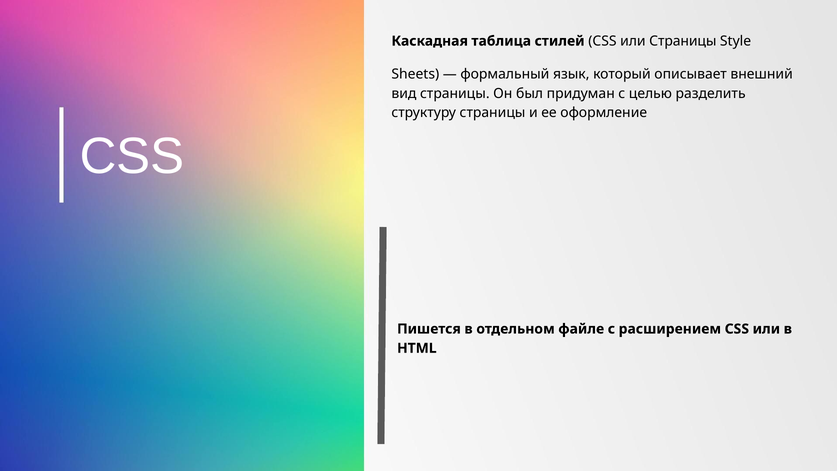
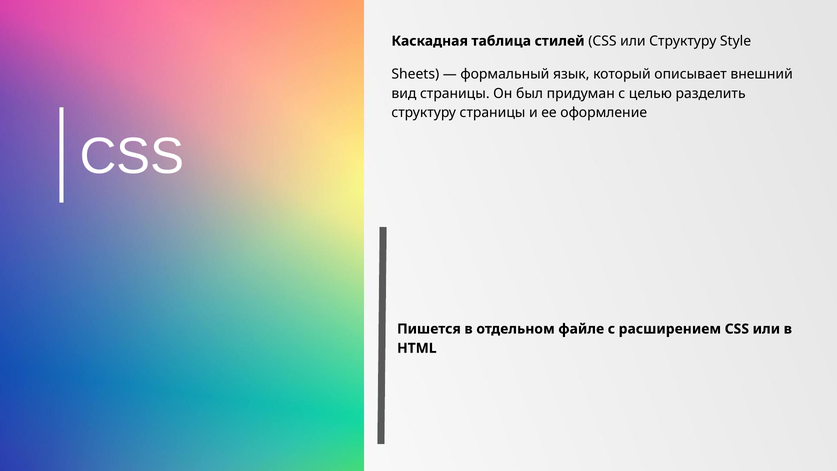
или Страницы: Страницы -> Структуру
